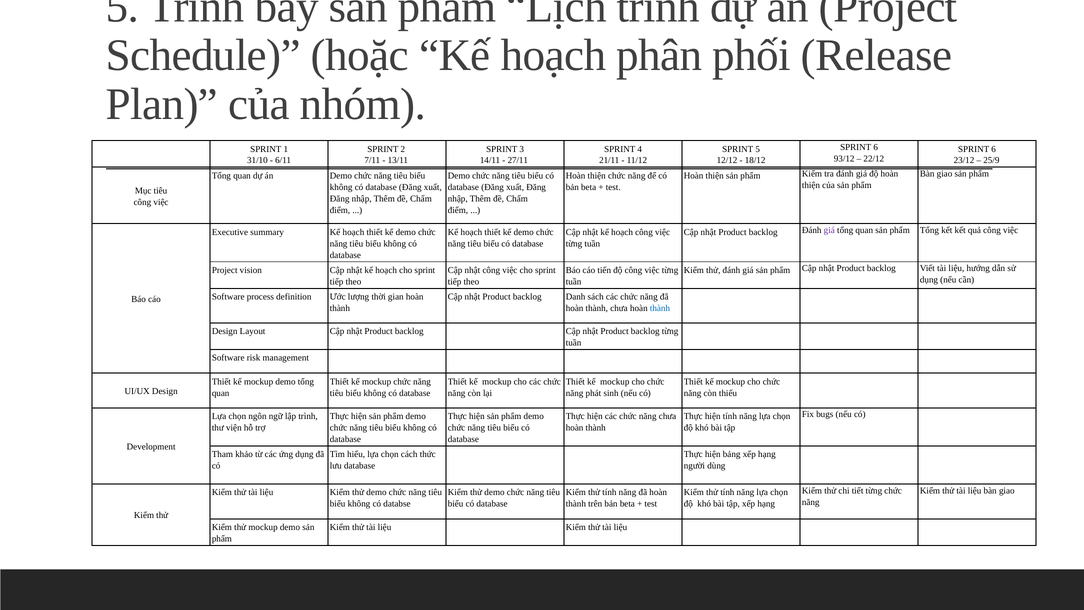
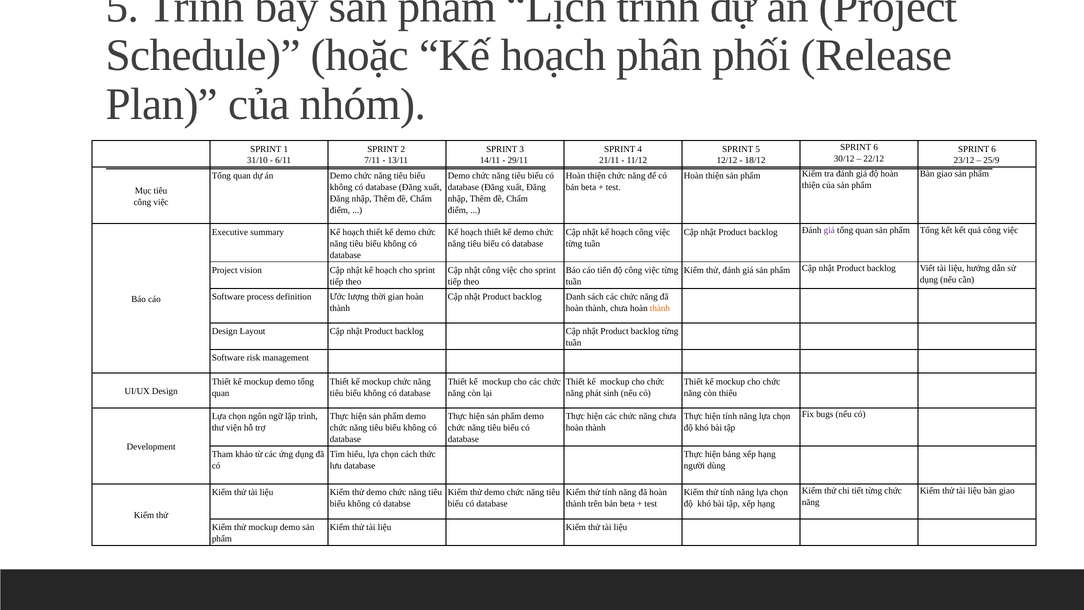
93/12: 93/12 -> 30/12
27/11: 27/11 -> 29/11
thành at (660, 308) colour: blue -> orange
